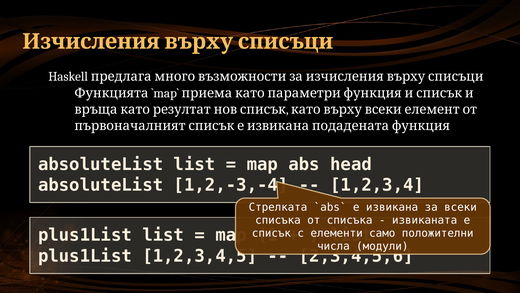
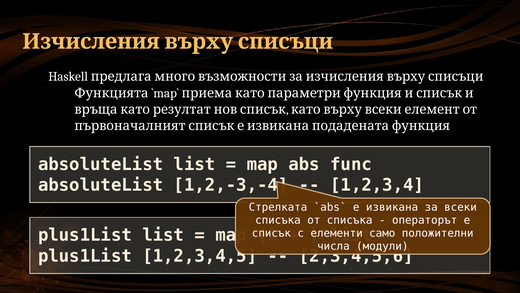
head: head -> func
извиканата: извиканата -> операторът
